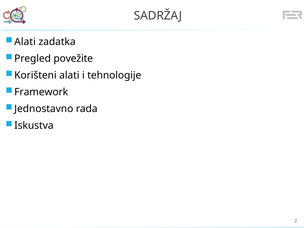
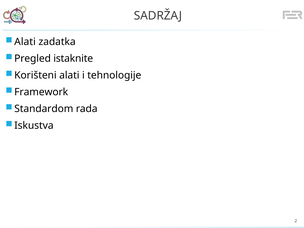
povežite: povežite -> istaknite
Jednostavno: Jednostavno -> Standardom
